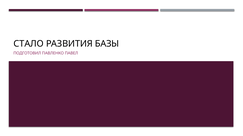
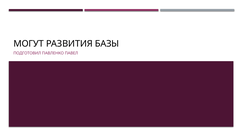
СТАЛО: СТАЛО -> МОГУТ
